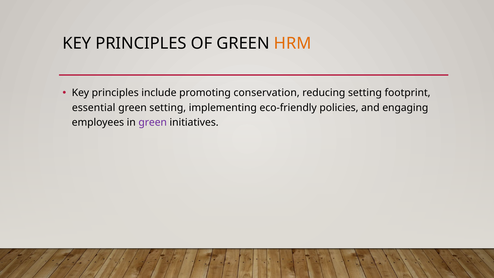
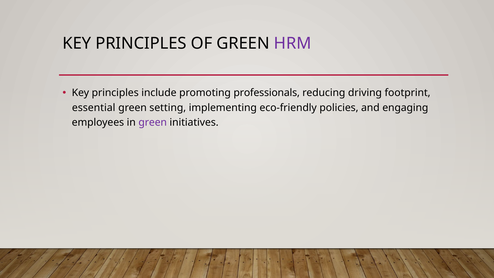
HRM colour: orange -> purple
conservation: conservation -> professionals
reducing setting: setting -> driving
